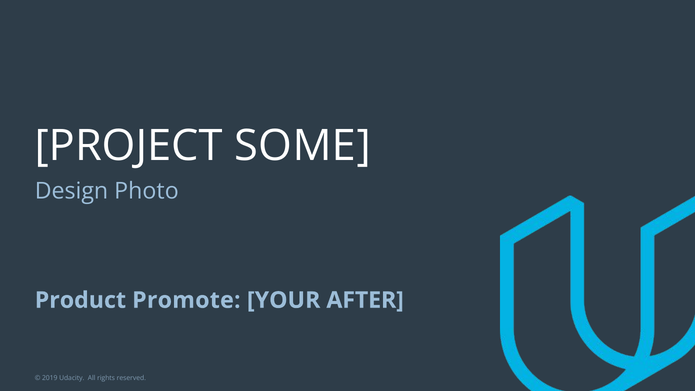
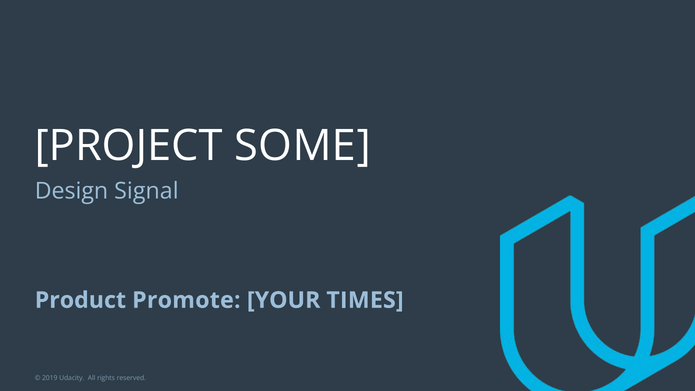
Photo: Photo -> Signal
AFTER: AFTER -> TIMES
